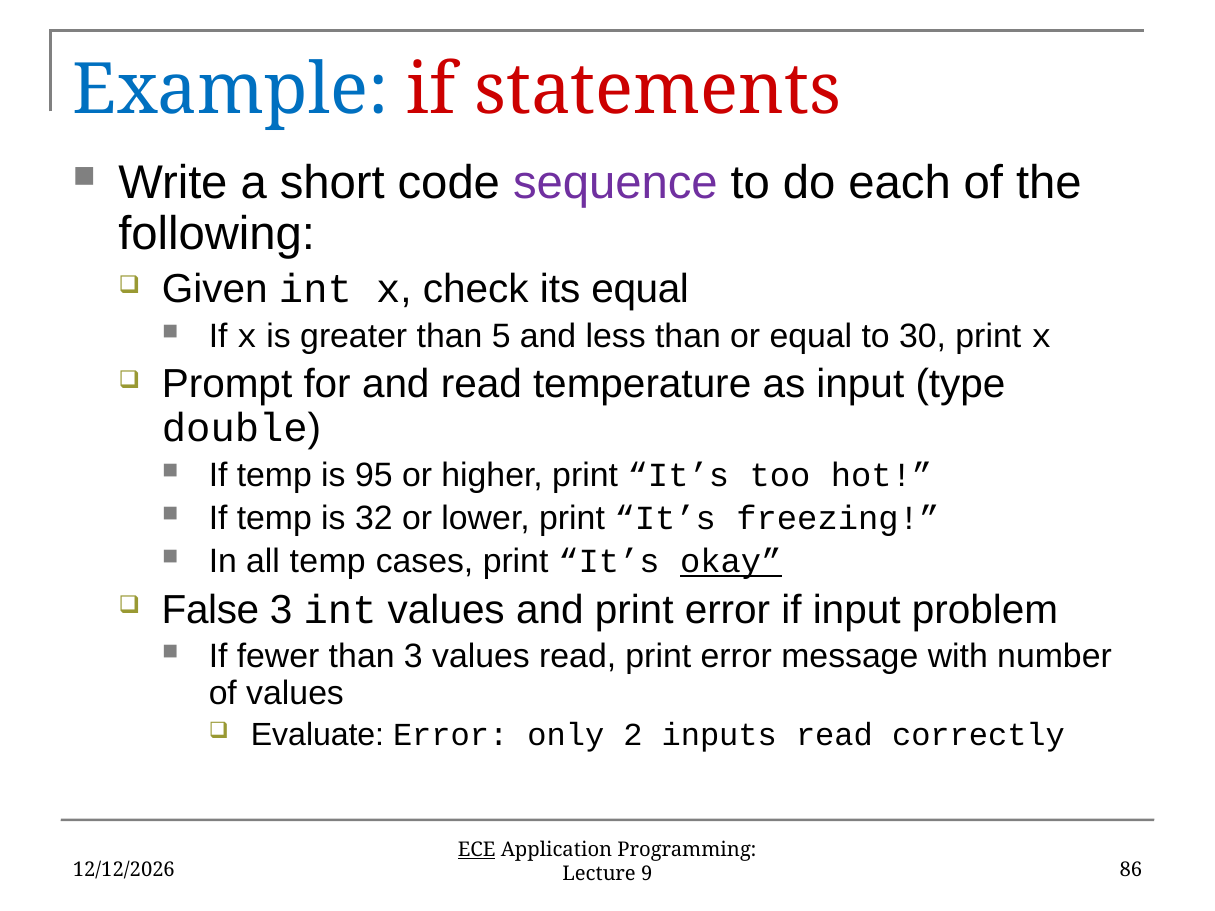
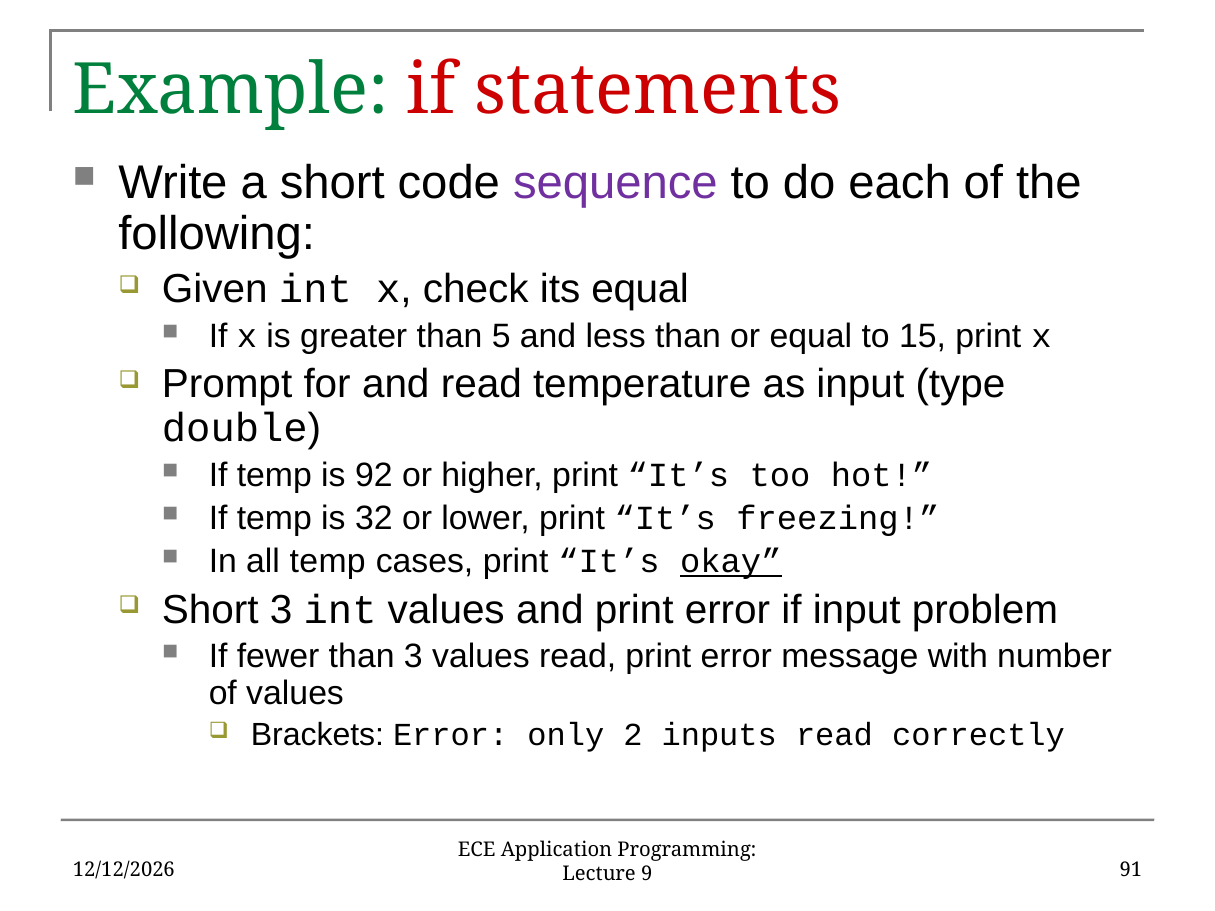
Example colour: blue -> green
30: 30 -> 15
95: 95 -> 92
False at (210, 610): False -> Short
Evaluate: Evaluate -> Brackets
ECE underline: present -> none
86: 86 -> 91
